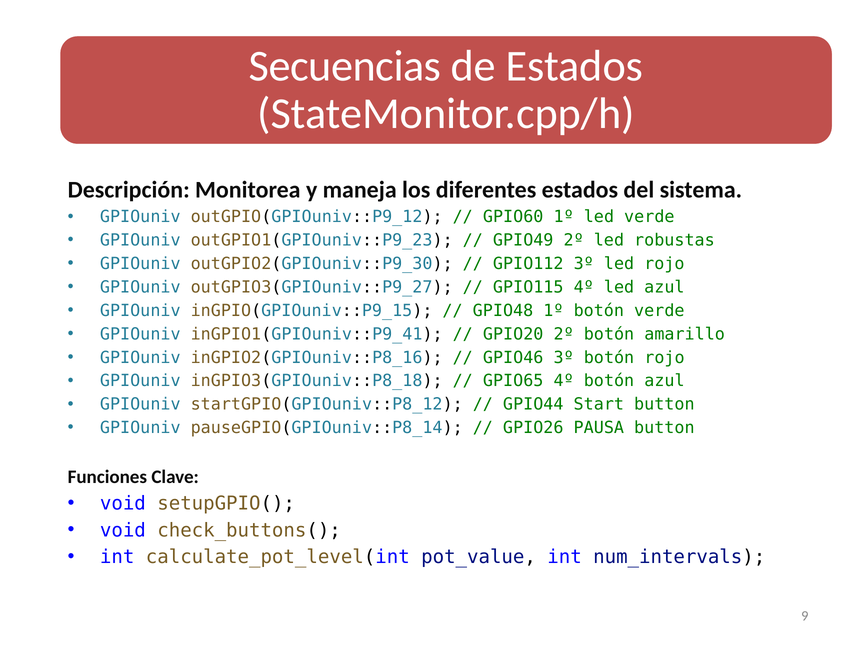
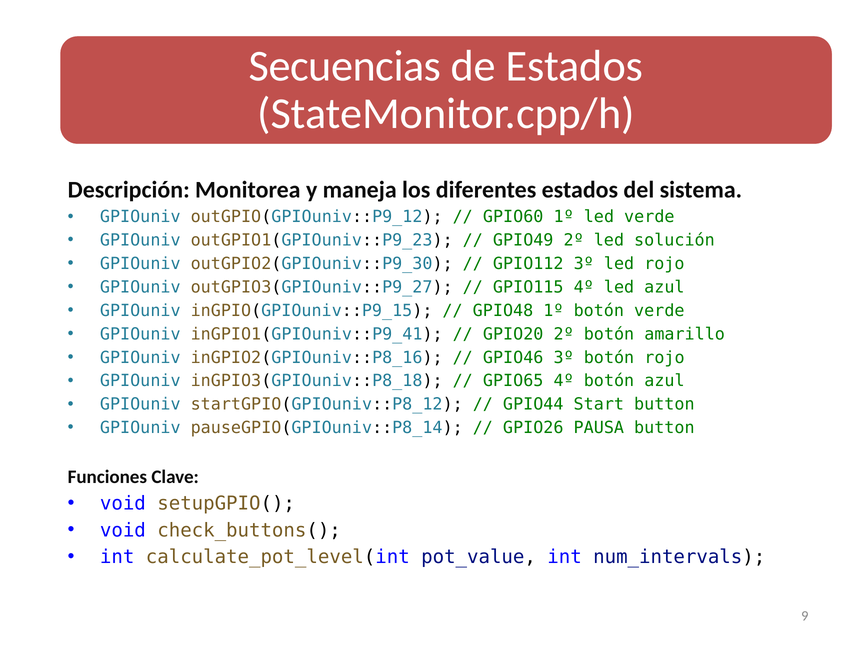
robustas: robustas -> solución
